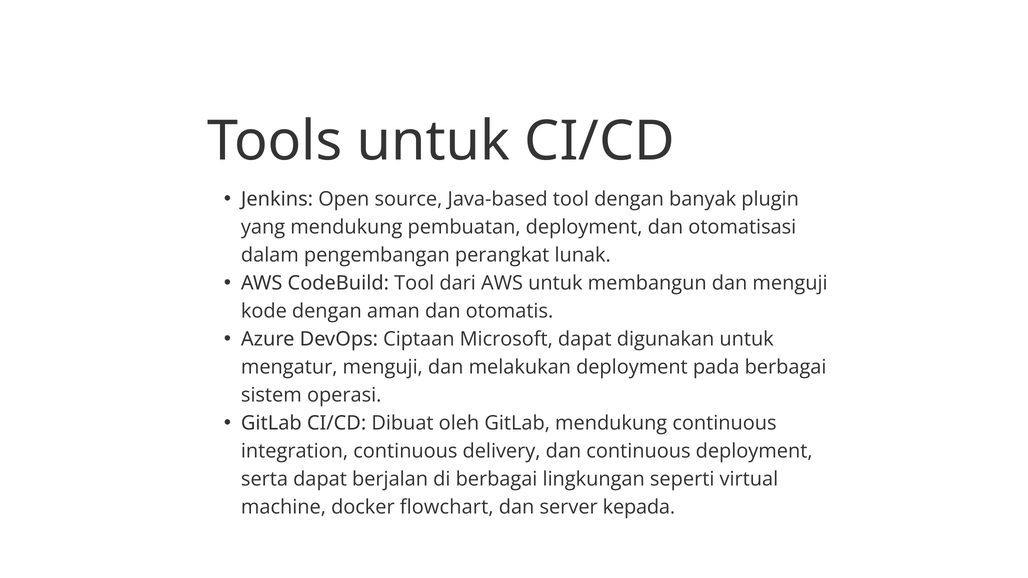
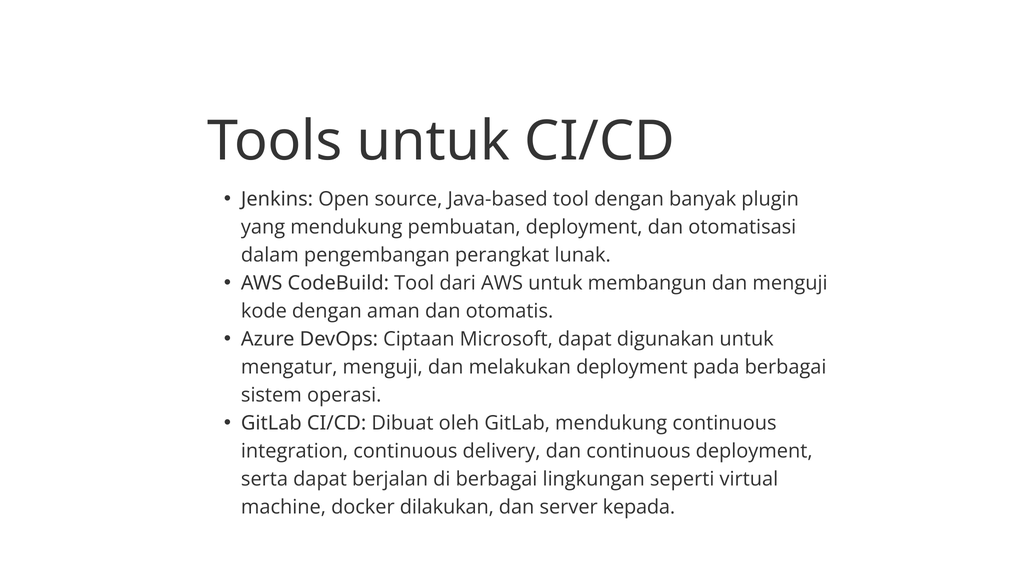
flowchart: flowchart -> dilakukan
